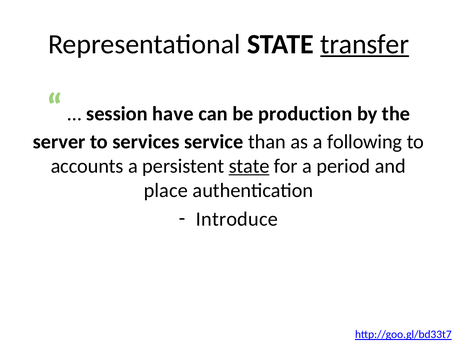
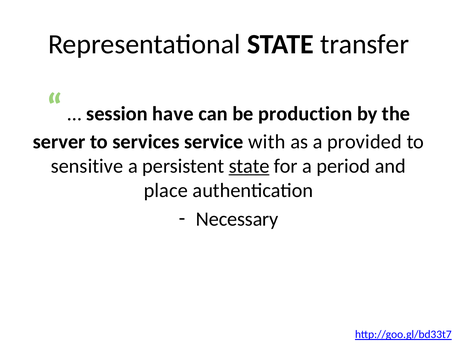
transfer underline: present -> none
than: than -> with
following: following -> provided
accounts: accounts -> sensitive
Introduce: Introduce -> Necessary
